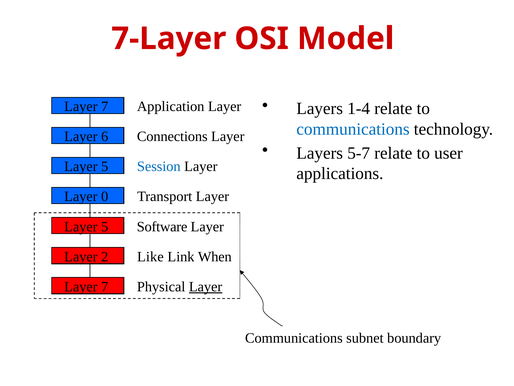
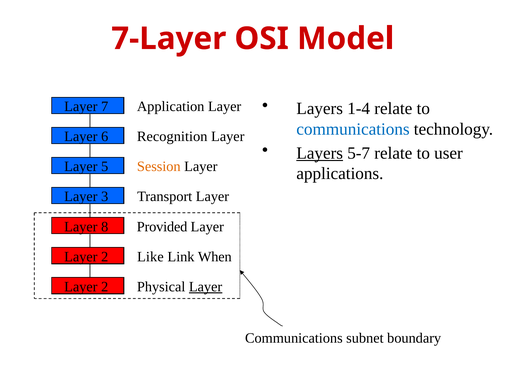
Connections: Connections -> Recognition
Layers at (320, 153) underline: none -> present
Session colour: blue -> orange
0: 0 -> 3
5 at (105, 226): 5 -> 8
Software: Software -> Provided
7 at (105, 286): 7 -> 2
